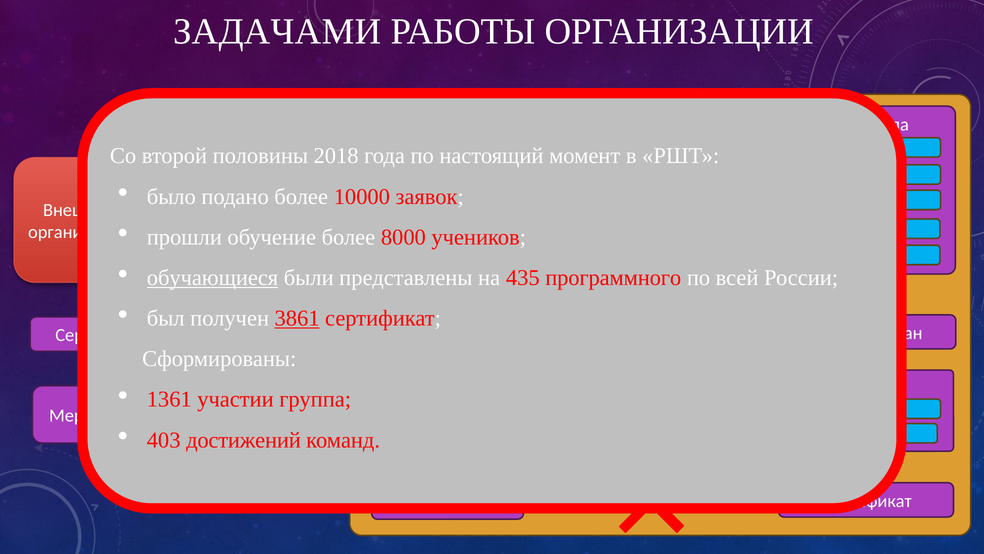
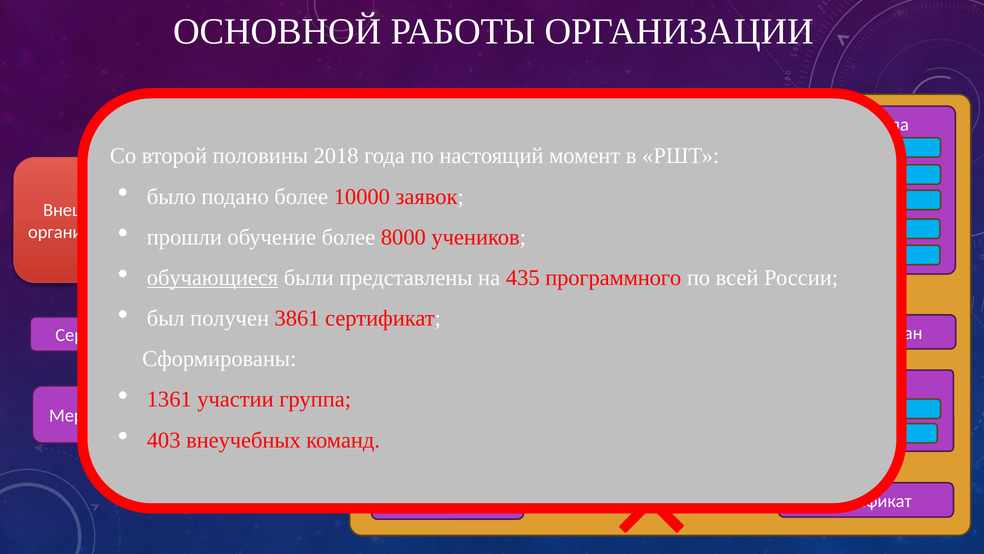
ЗАДАЧАМИ: ЗАДАЧАМИ -> ОСНОВНОЙ
3861 underline: present -> none
достижений: достижений -> внеучебных
